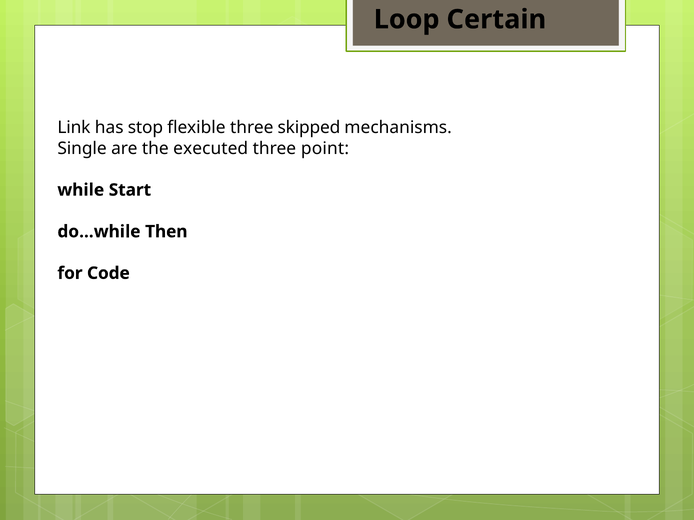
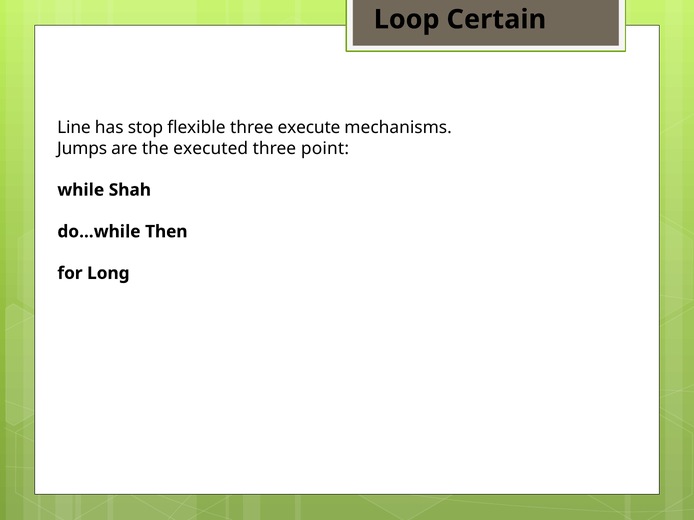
Link: Link -> Line
skipped: skipped -> execute
Single: Single -> Jumps
Start: Start -> Shah
Code: Code -> Long
